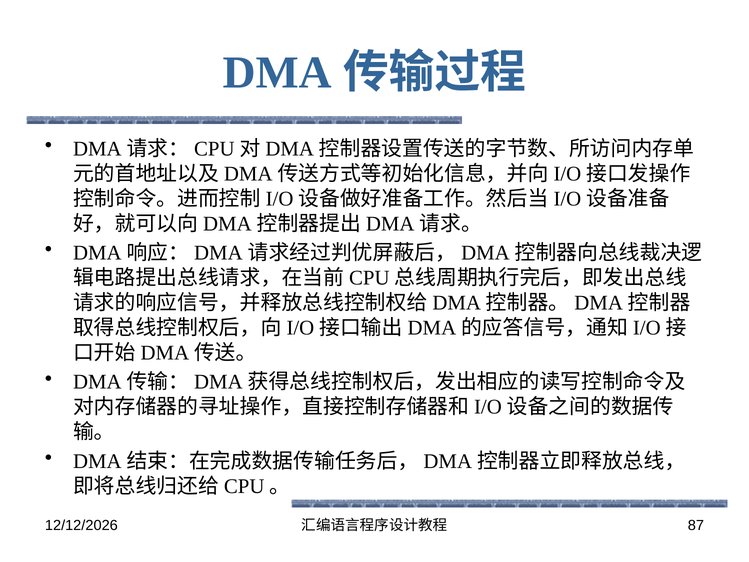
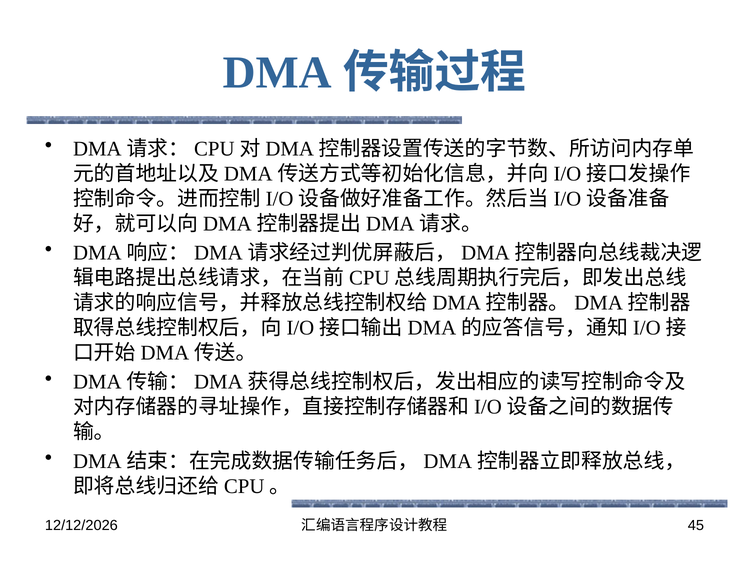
87: 87 -> 45
